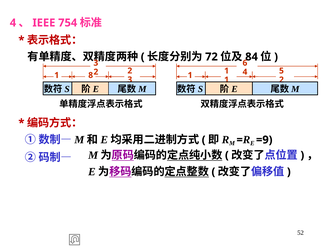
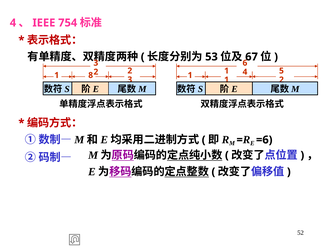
72: 72 -> 53
84: 84 -> 67
=9: =9 -> =6
